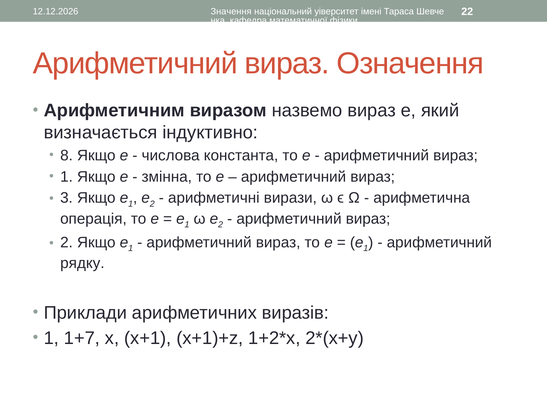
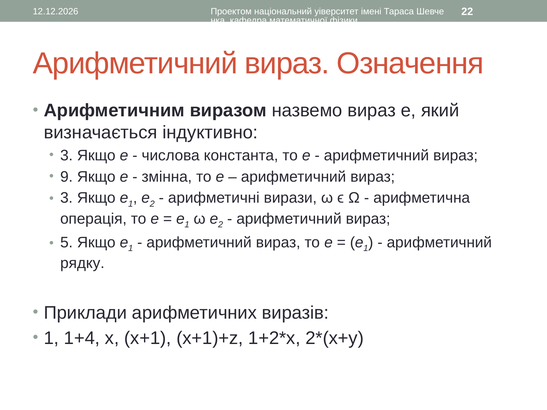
Значення: Значення -> Проектом
8 at (66, 155): 8 -> 3
1 at (66, 177): 1 -> 9
2 at (66, 243): 2 -> 5
1+7: 1+7 -> 1+4
